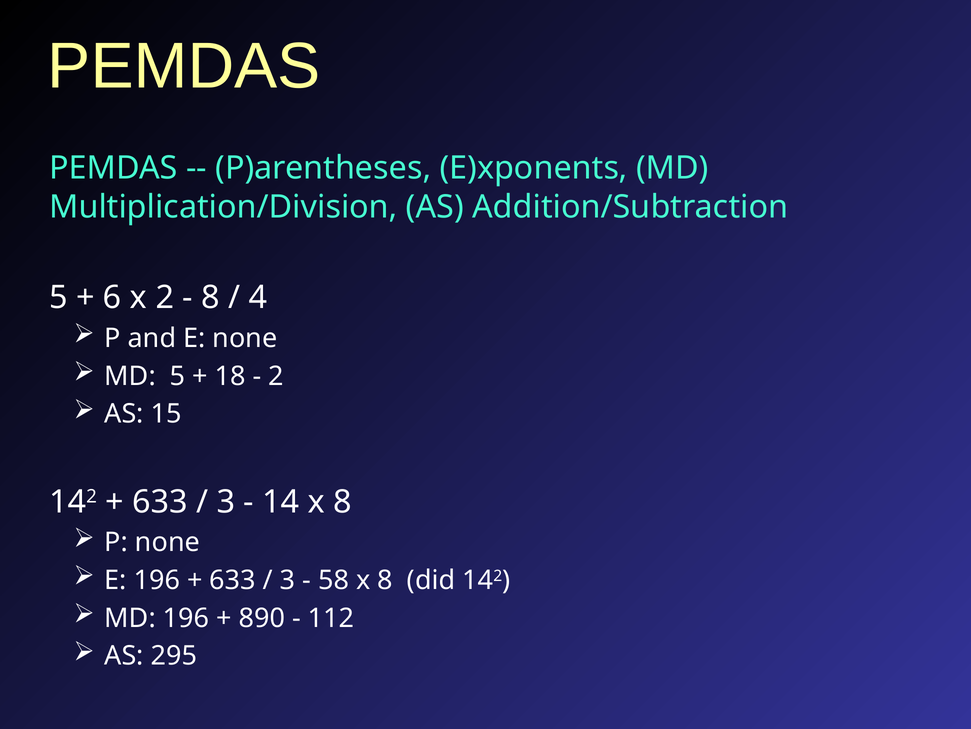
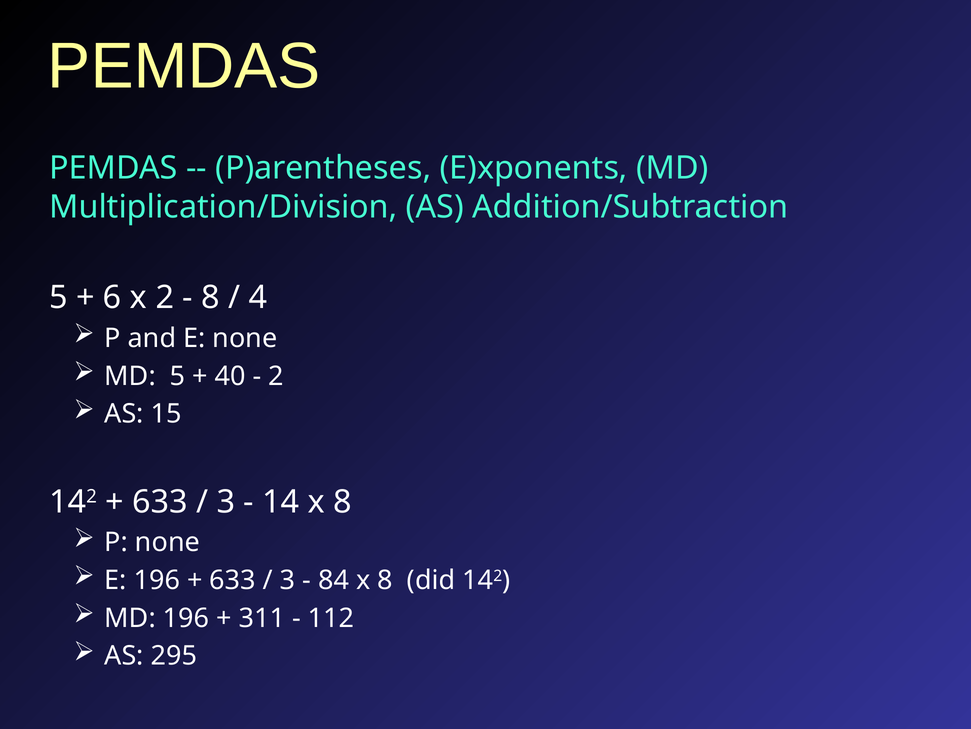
18: 18 -> 40
58: 58 -> 84
890: 890 -> 311
